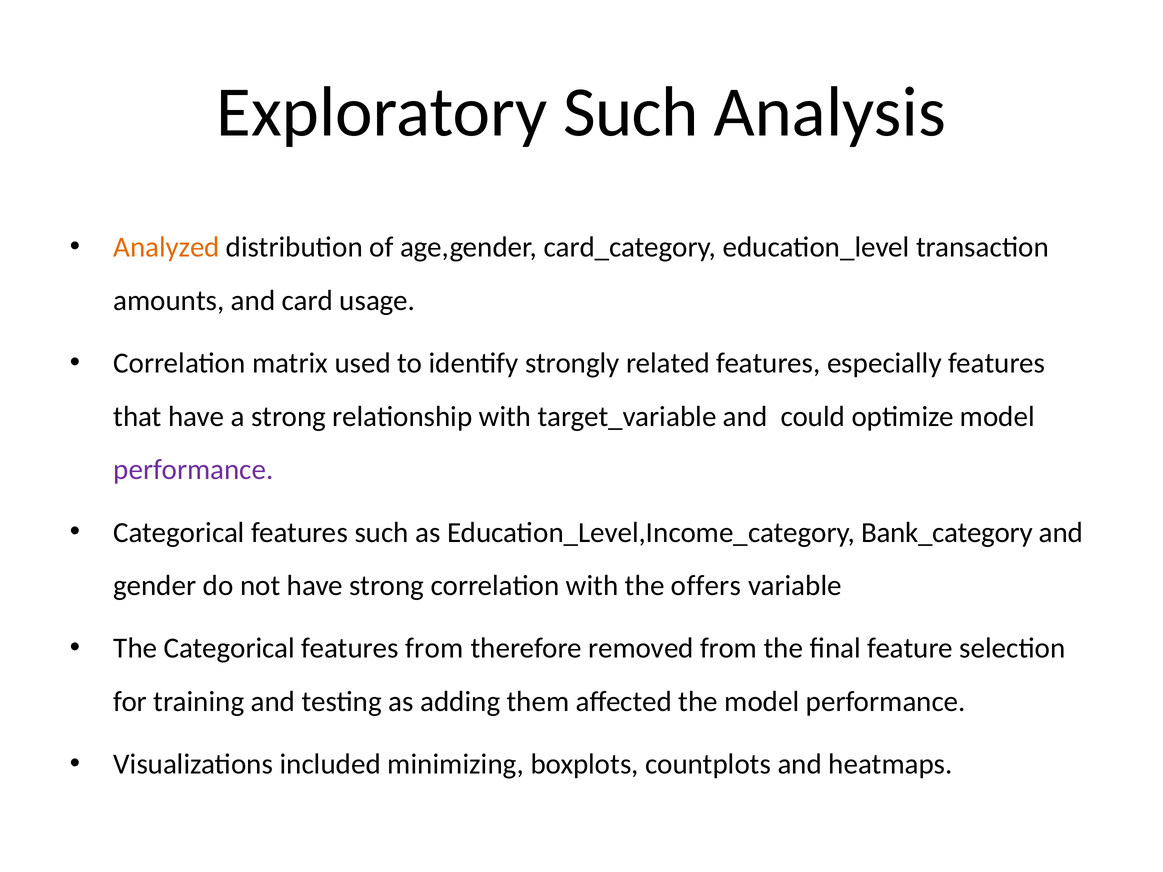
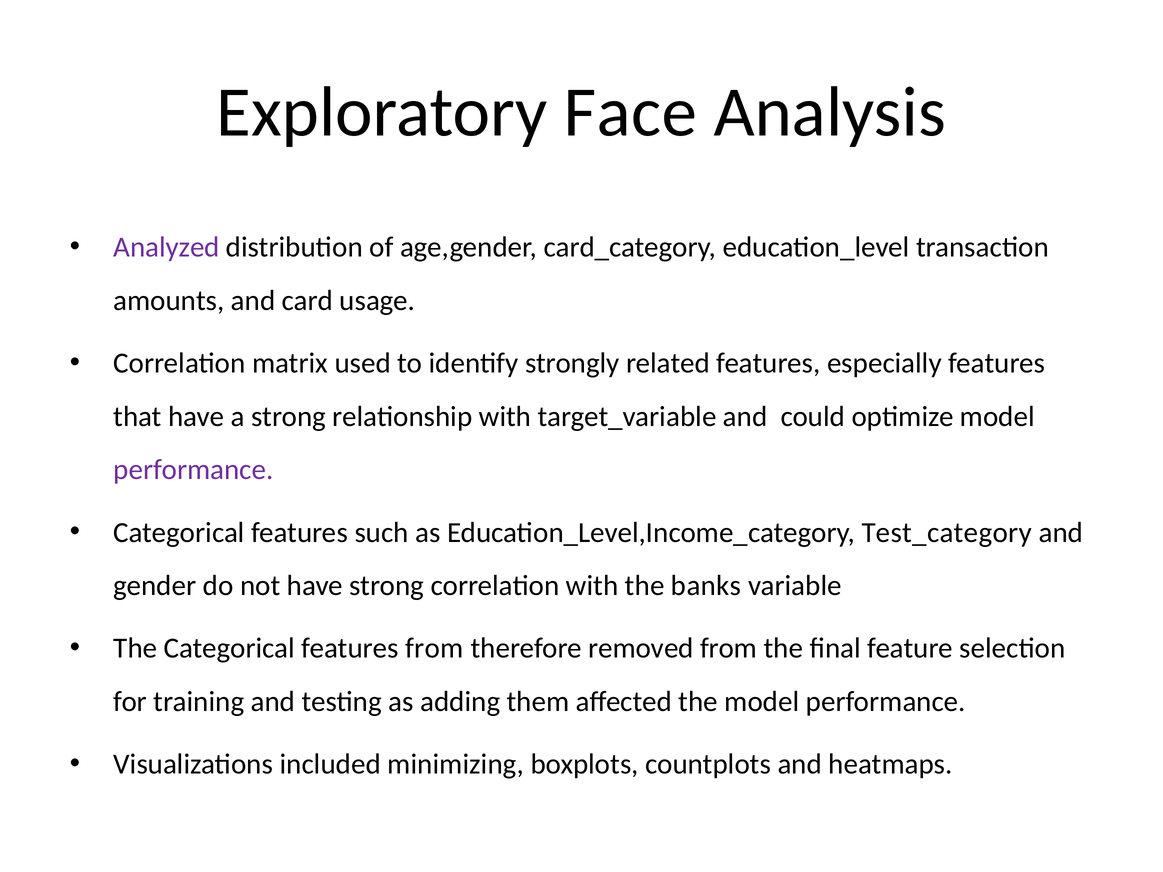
Exploratory Such: Such -> Face
Analyzed colour: orange -> purple
Bank_category: Bank_category -> Test_category
offers: offers -> banks
